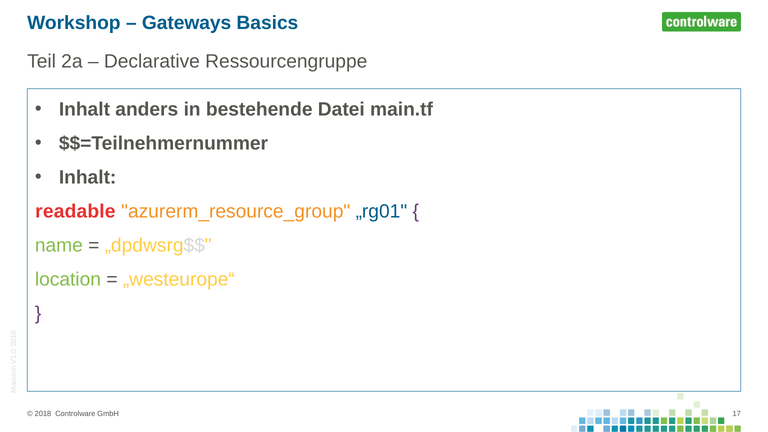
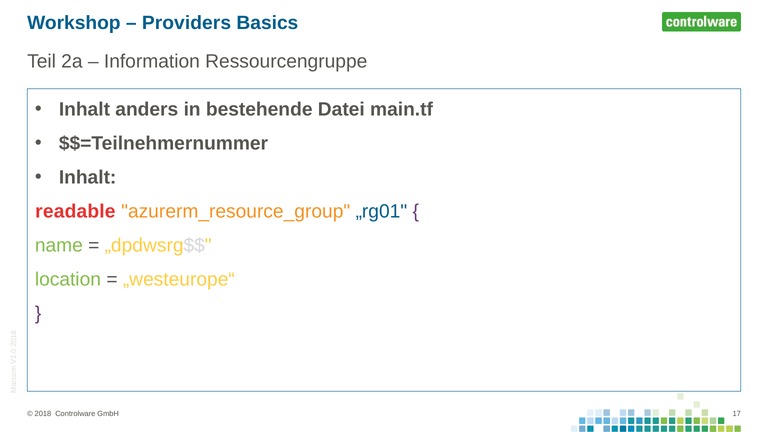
Gateways: Gateways -> Providers
Declarative: Declarative -> Information
